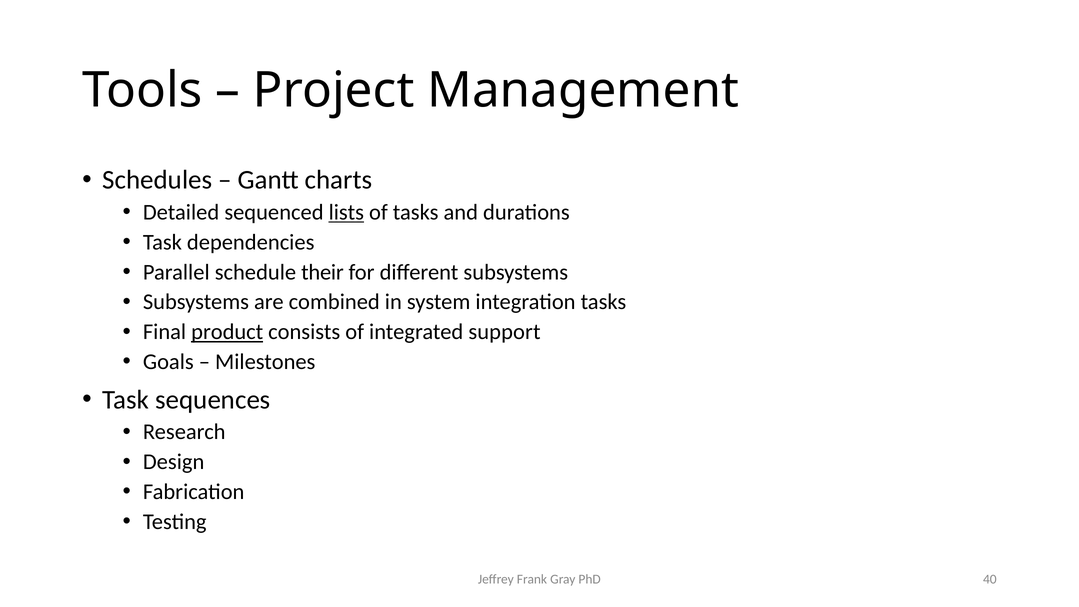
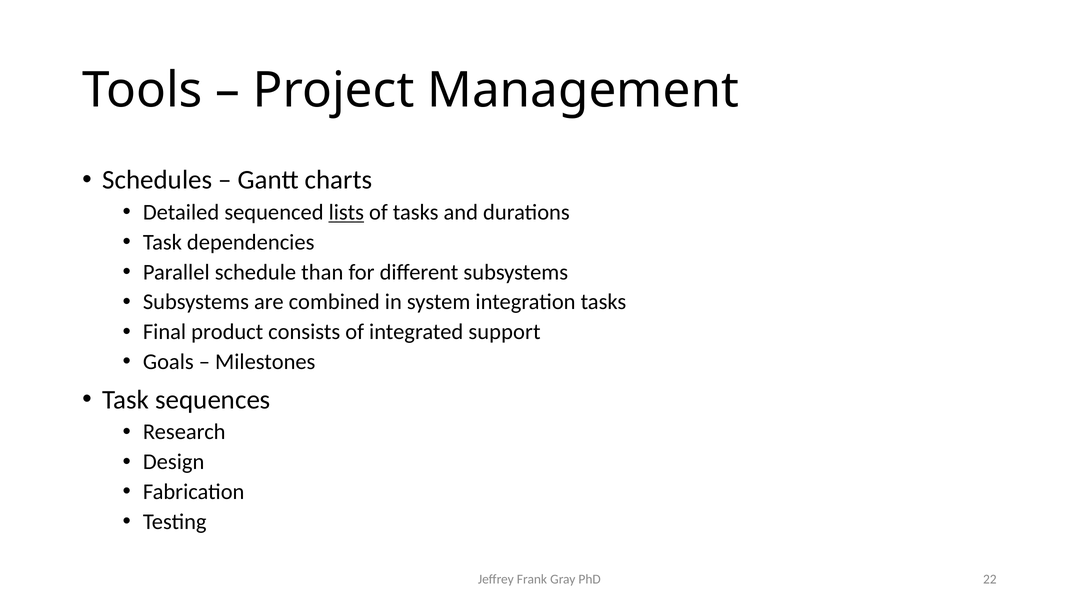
their: their -> than
product underline: present -> none
40: 40 -> 22
